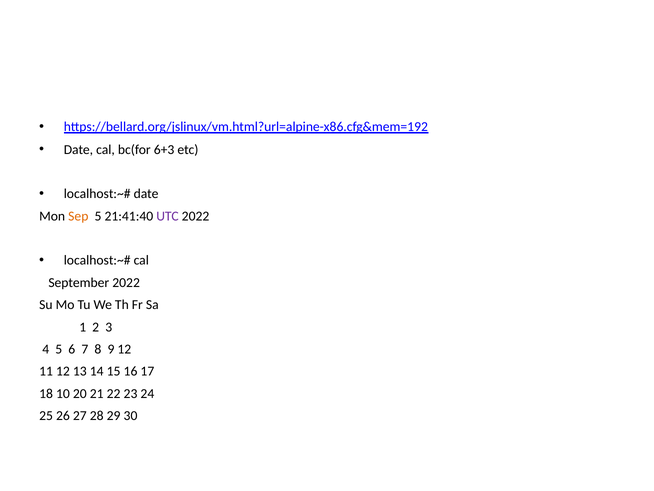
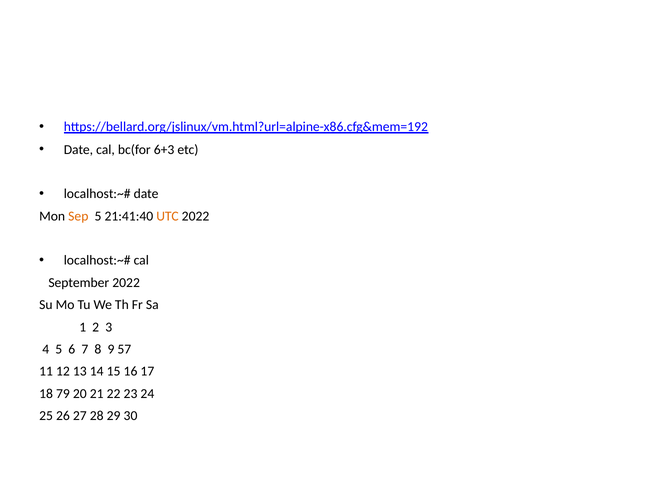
UTC colour: purple -> orange
9 12: 12 -> 57
10: 10 -> 79
